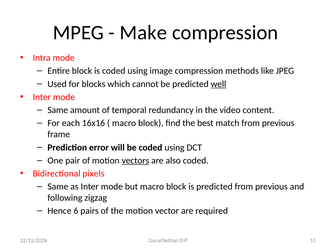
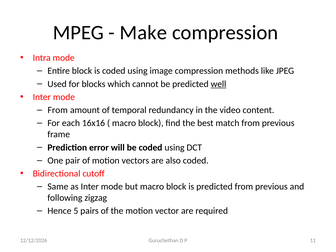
Same at (58, 110): Same -> From
vectors underline: present -> none
pixels: pixels -> cutoff
6: 6 -> 5
